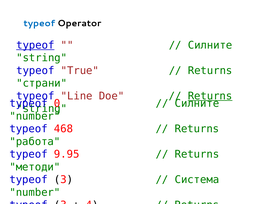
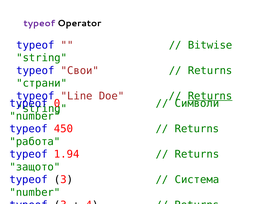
typeof at (39, 23) colour: blue -> purple
typeof at (35, 45) underline: present -> none
Силните at (210, 45): Силните -> Bitwise
True: True -> Свои
Силните at (197, 103): Силните -> Символи
468: 468 -> 450
9.95: 9.95 -> 1.94
методи: методи -> защото
